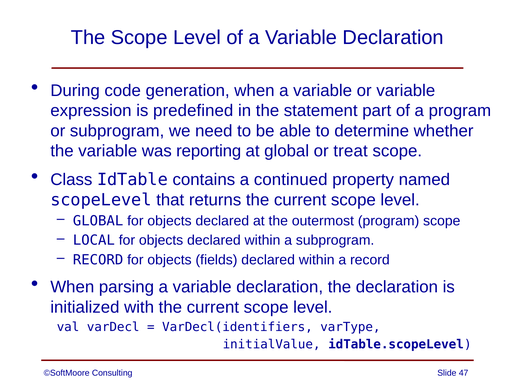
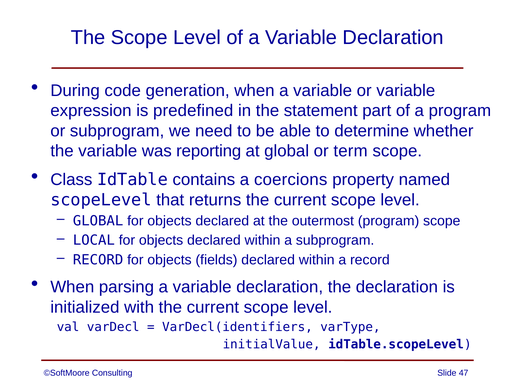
treat: treat -> term
continued: continued -> coercions
